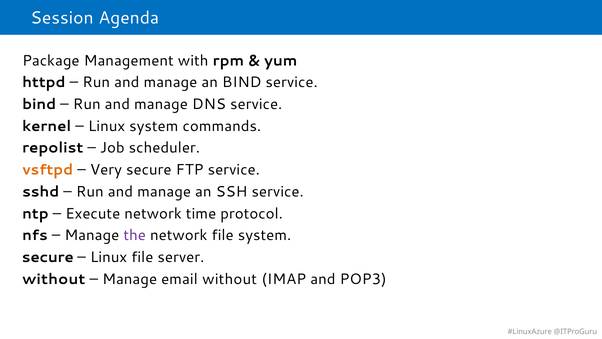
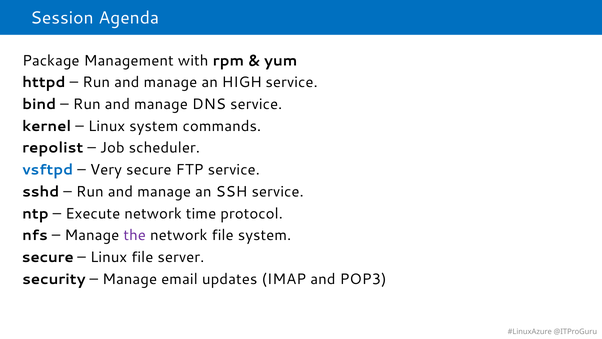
an BIND: BIND -> HIGH
vsftpd colour: orange -> blue
without at (54, 279): without -> security
email without: without -> updates
